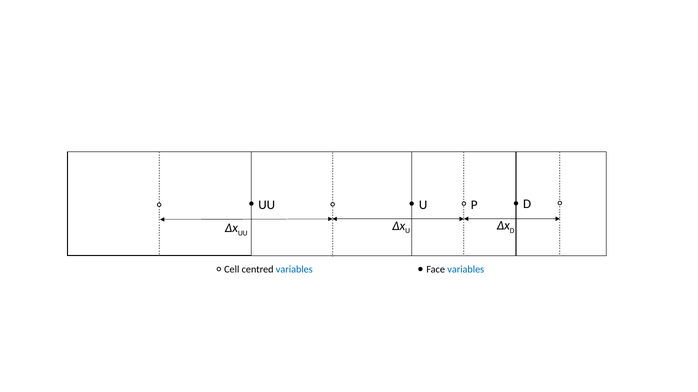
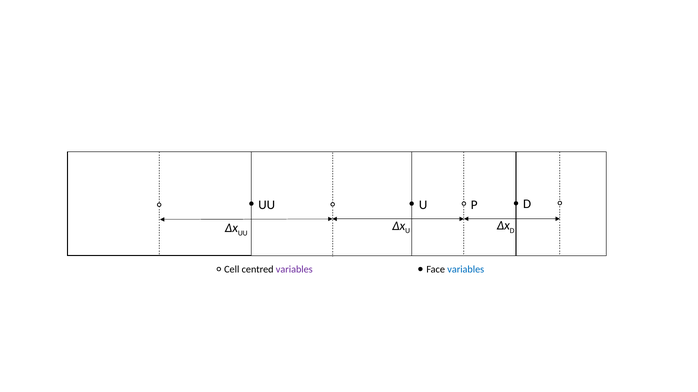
variables at (294, 270) colour: blue -> purple
